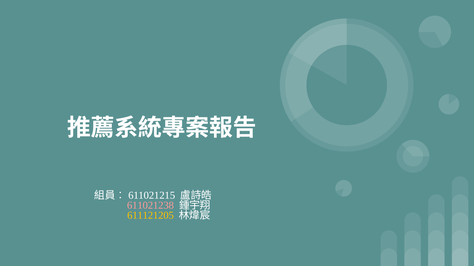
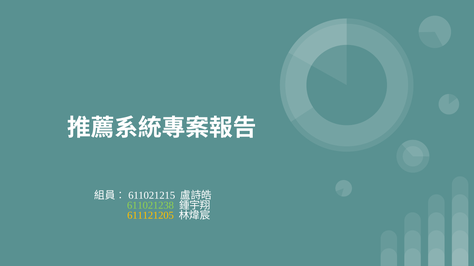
611021238 colour: pink -> light green
